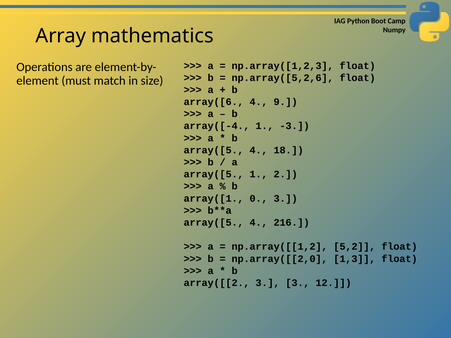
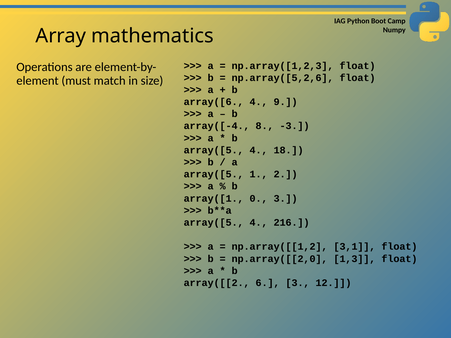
array([-4 1: 1 -> 8
5,2: 5,2 -> 3,1
array([[2 3: 3 -> 6
